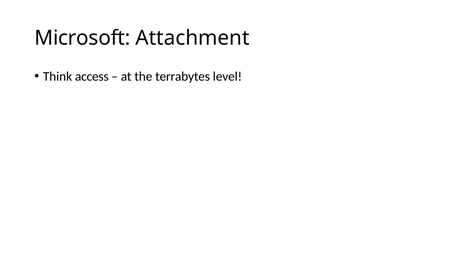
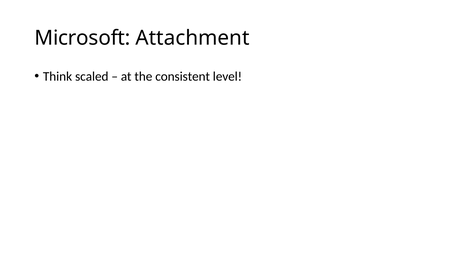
access: access -> scaled
terrabytes: terrabytes -> consistent
